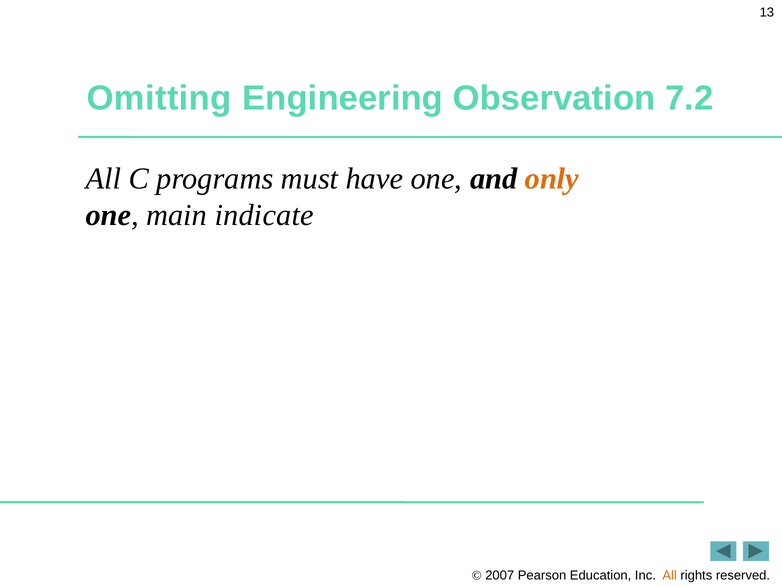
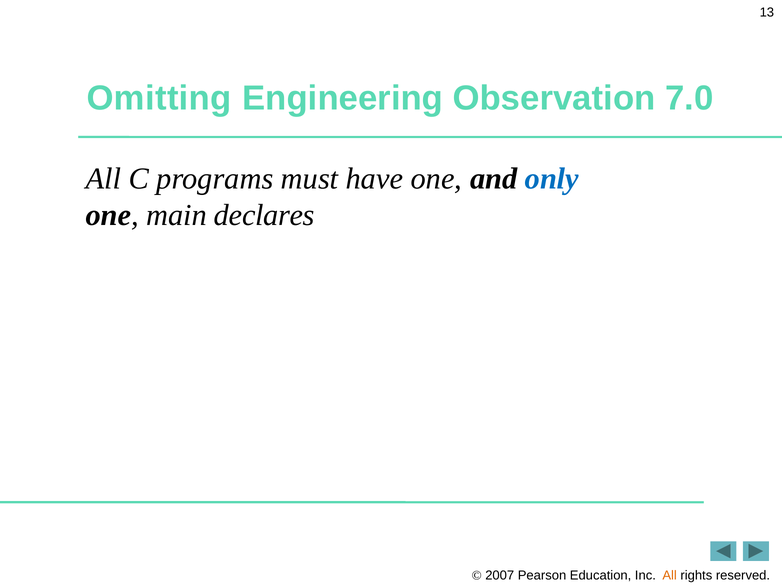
7.2: 7.2 -> 7.0
only colour: orange -> blue
indicate: indicate -> declares
